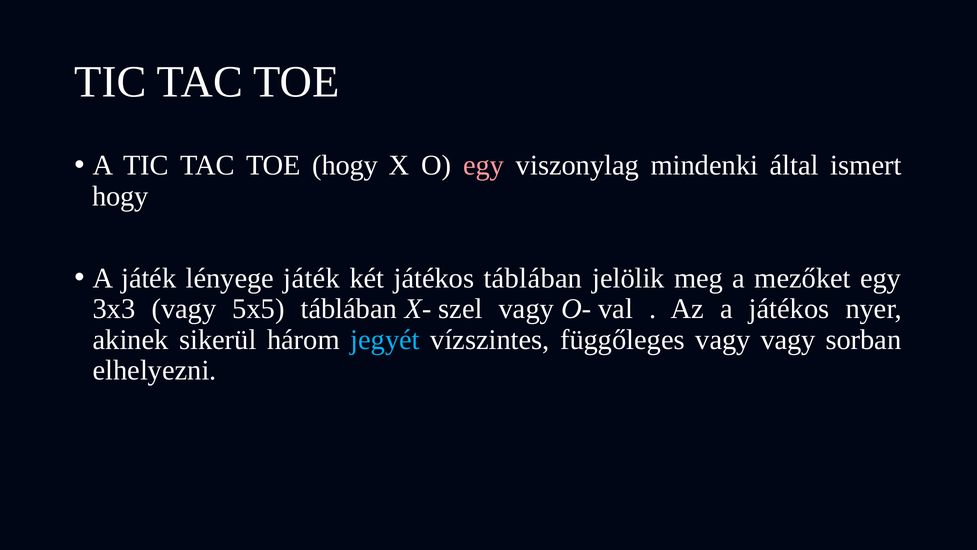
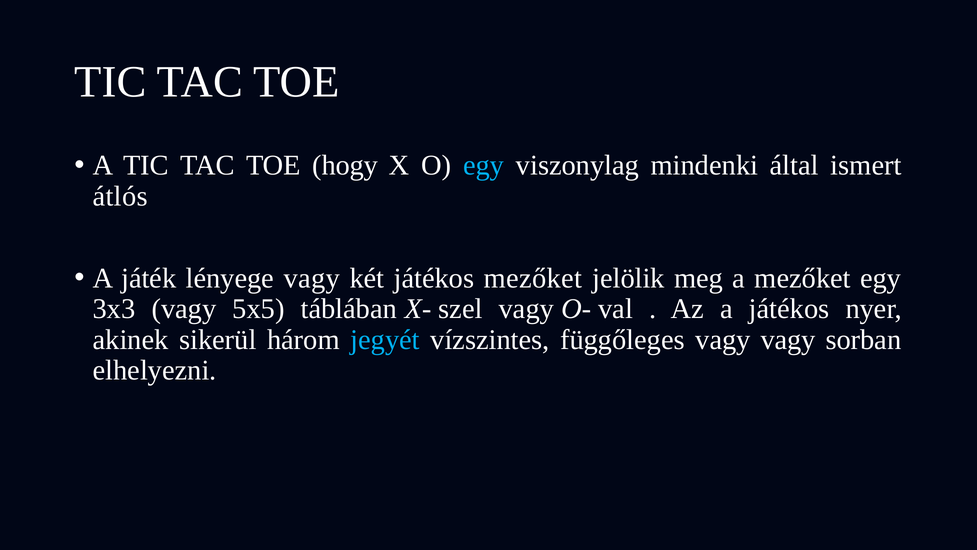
egy at (484, 165) colour: pink -> light blue
hogy at (121, 196): hogy -> átlós
lényege játék: játék -> vagy
játékos táblában: táblában -> mezőket
